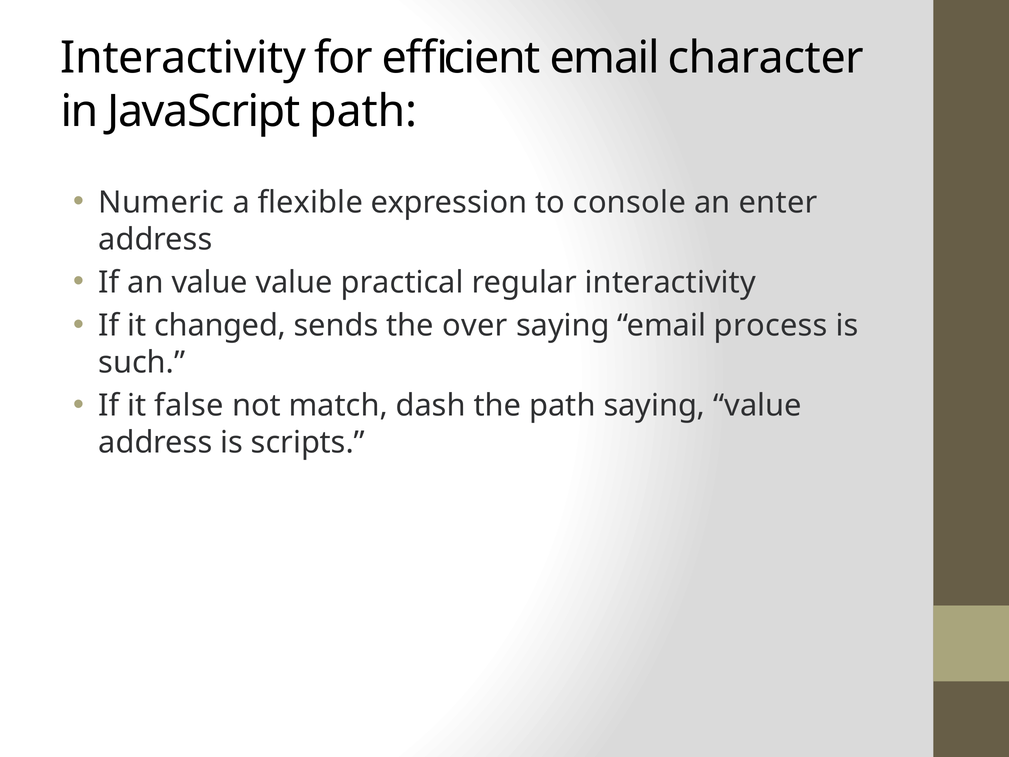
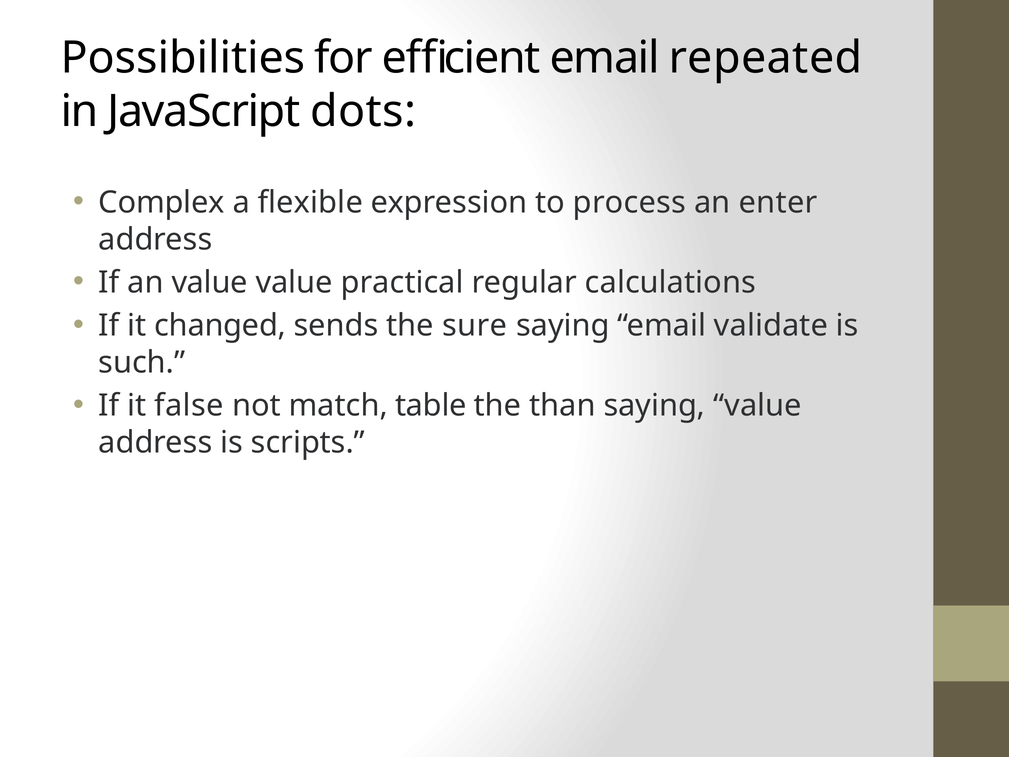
Interactivity at (183, 58): Interactivity -> Possibilities
character: character -> repeated
JavaScript path: path -> dots
Numeric: Numeric -> Complex
console: console -> process
regular interactivity: interactivity -> calculations
over: over -> sure
process: process -> validate
dash: dash -> table
the path: path -> than
